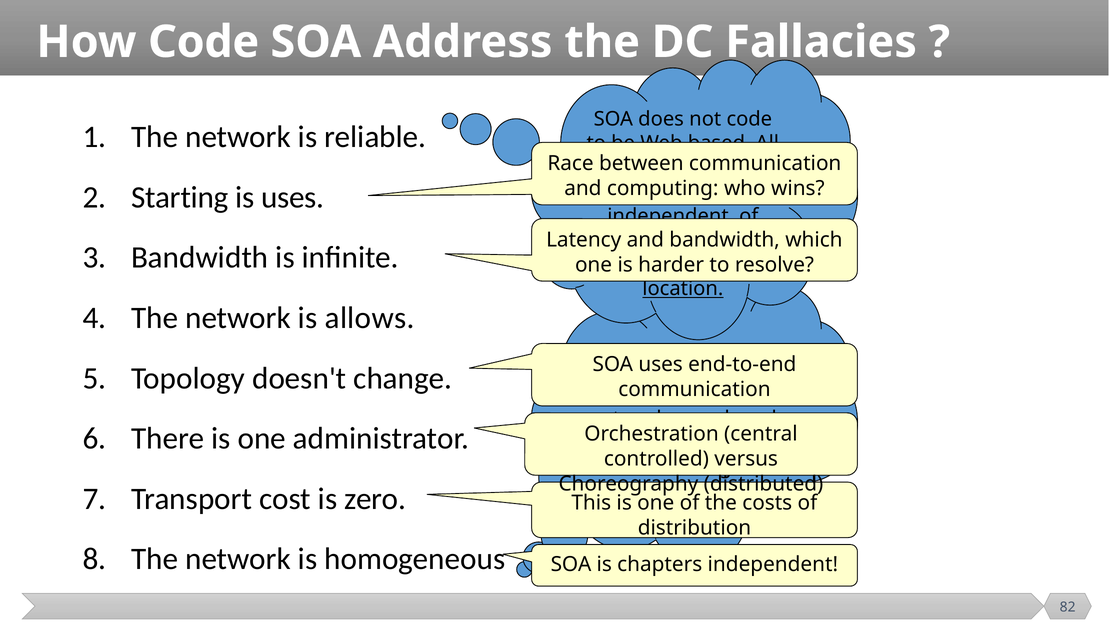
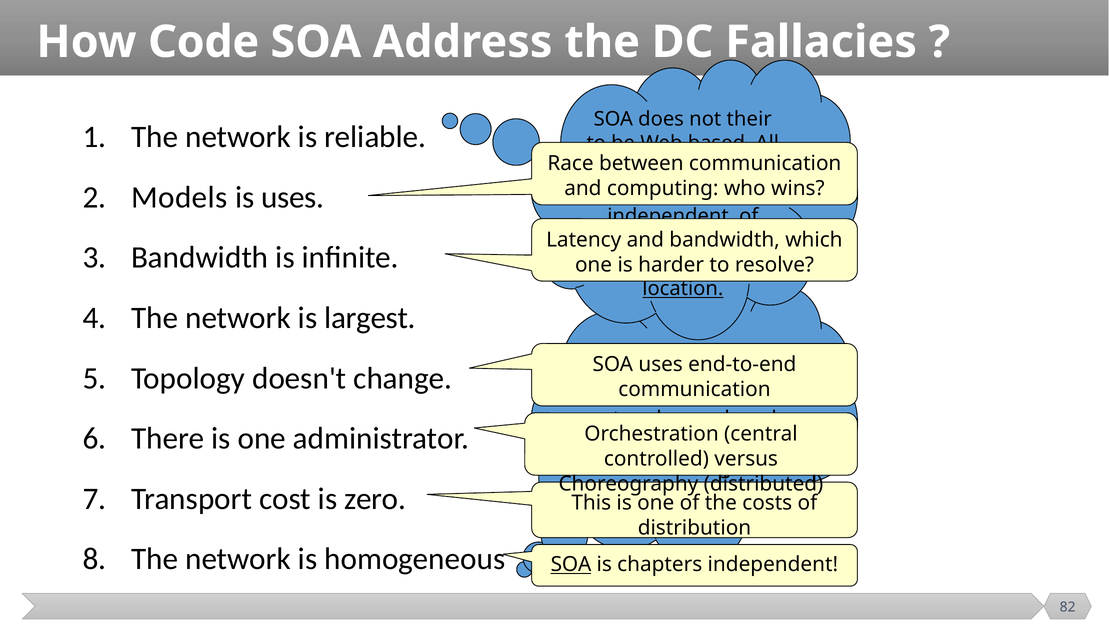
not code: code -> their
Starting: Starting -> Models
allows: allows -> largest
SOA at (571, 564) underline: none -> present
